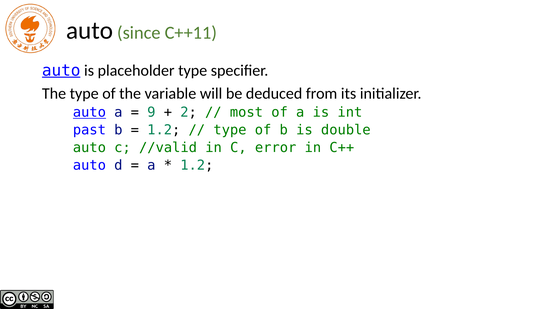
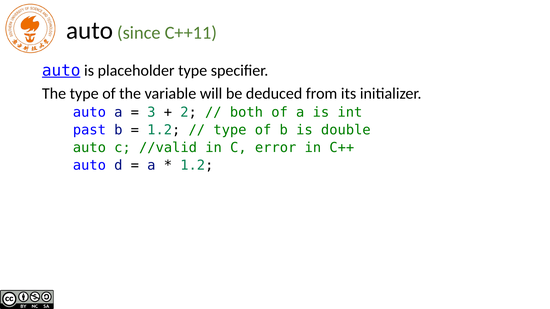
auto at (89, 113) underline: present -> none
9: 9 -> 3
most: most -> both
